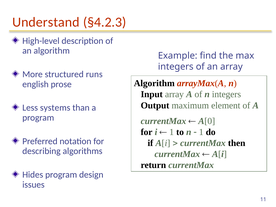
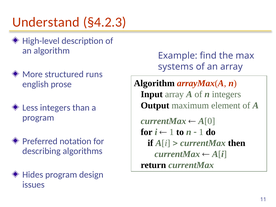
integers at (176, 67): integers -> systems
Less systems: systems -> integers
